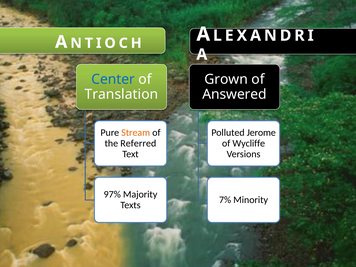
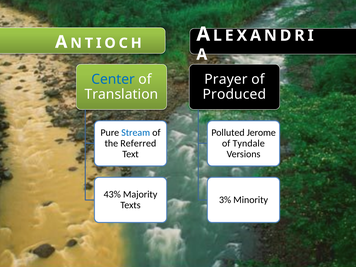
Grown: Grown -> Prayer
Answered: Answered -> Produced
Stream colour: orange -> blue
Wycliffe: Wycliffe -> Tyndale
97%: 97% -> 43%
7%: 7% -> 3%
